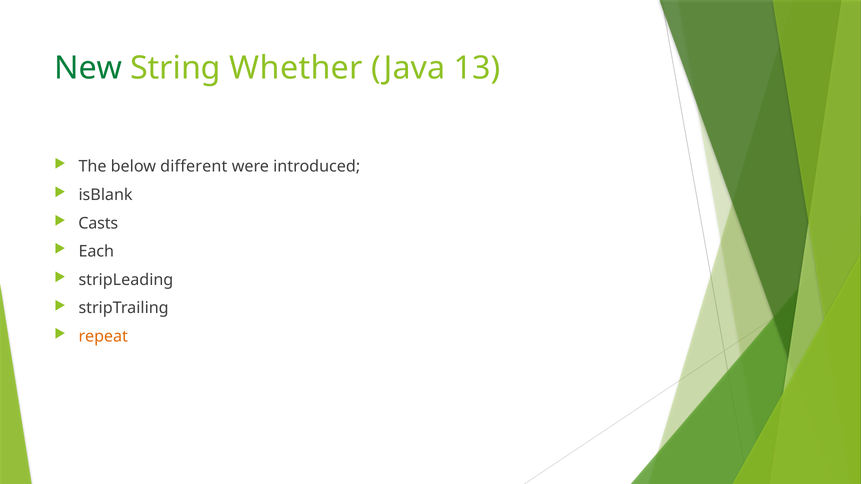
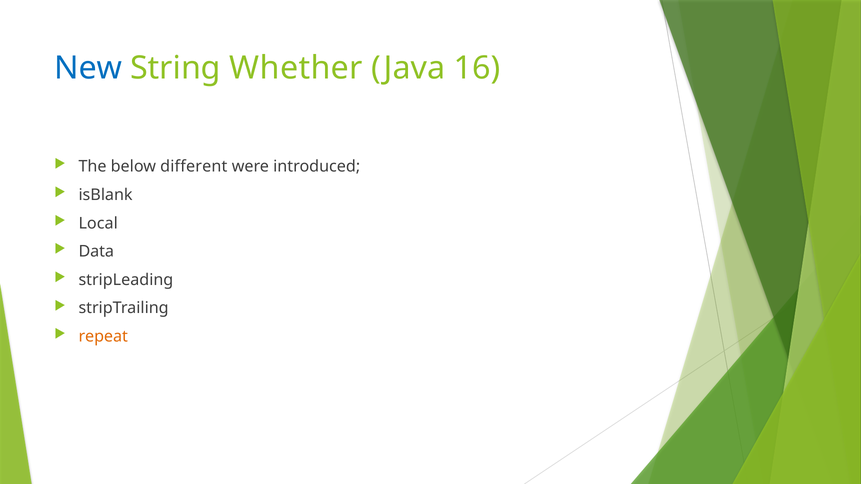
New colour: green -> blue
13: 13 -> 16
Casts: Casts -> Local
Each: Each -> Data
